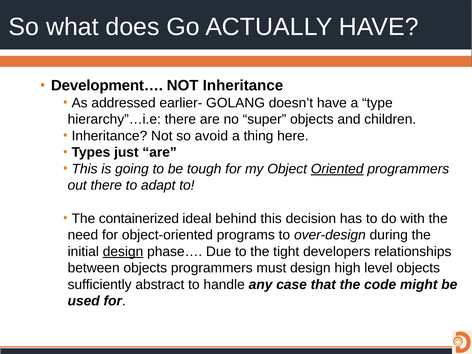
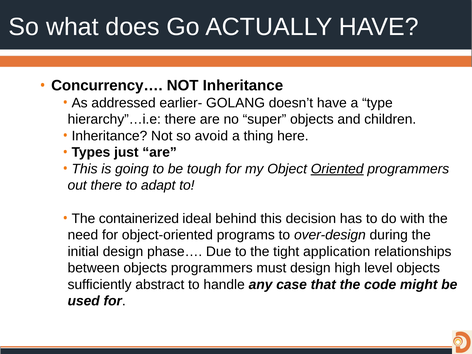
Development…: Development… -> Concurrency…
design at (123, 252) underline: present -> none
developers: developers -> application
